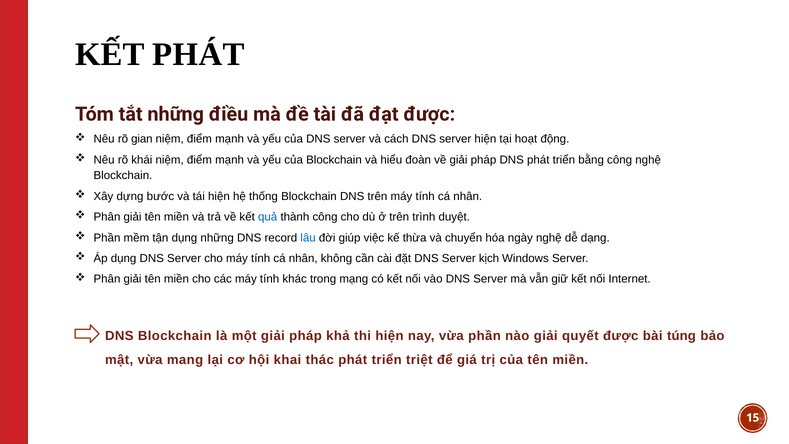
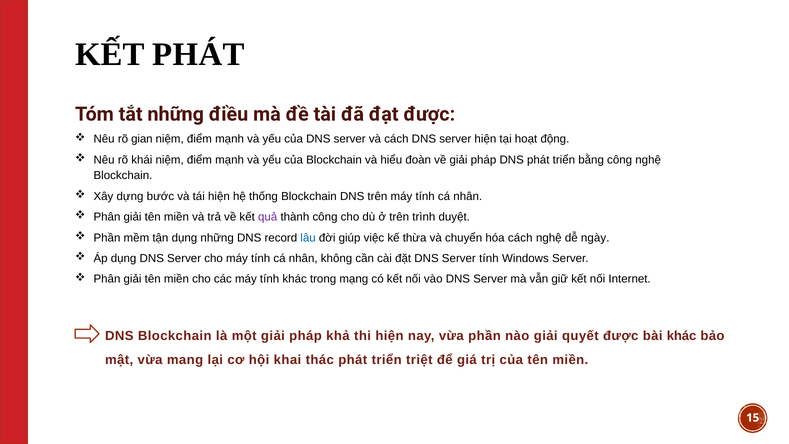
quả colour: blue -> purple
hóa ngày: ngày -> cách
dạng: dạng -> ngày
Server kịch: kịch -> tính
bài túng: túng -> khác
